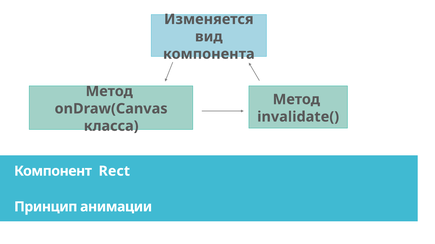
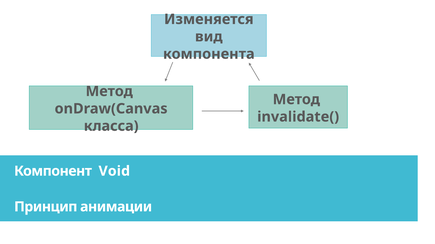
Rect: Rect -> Void
